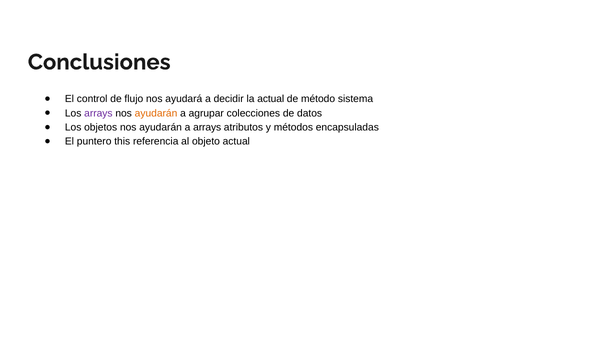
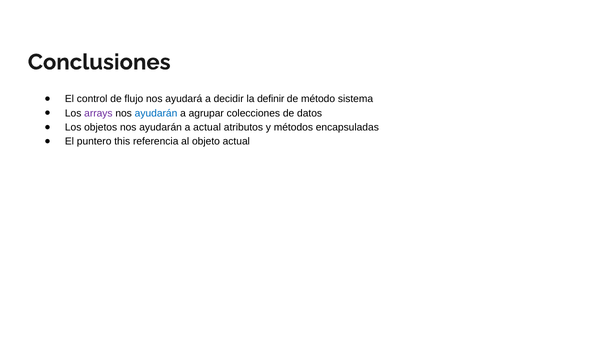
la actual: actual -> definir
ayudarán at (156, 113) colour: orange -> blue
a arrays: arrays -> actual
